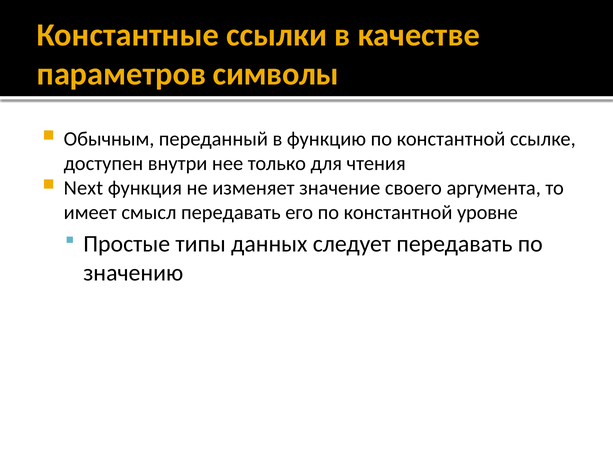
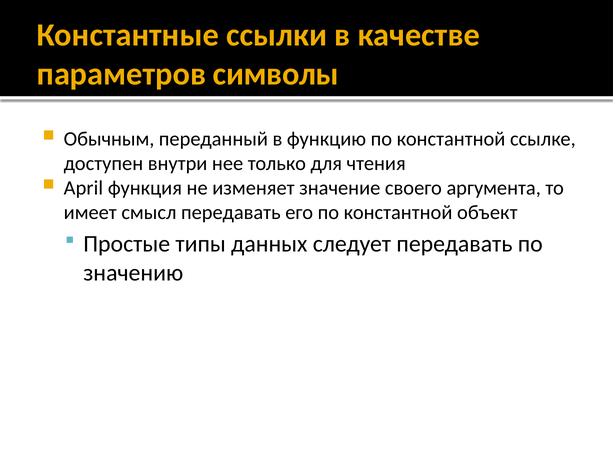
Next: Next -> April
уровне: уровне -> объект
